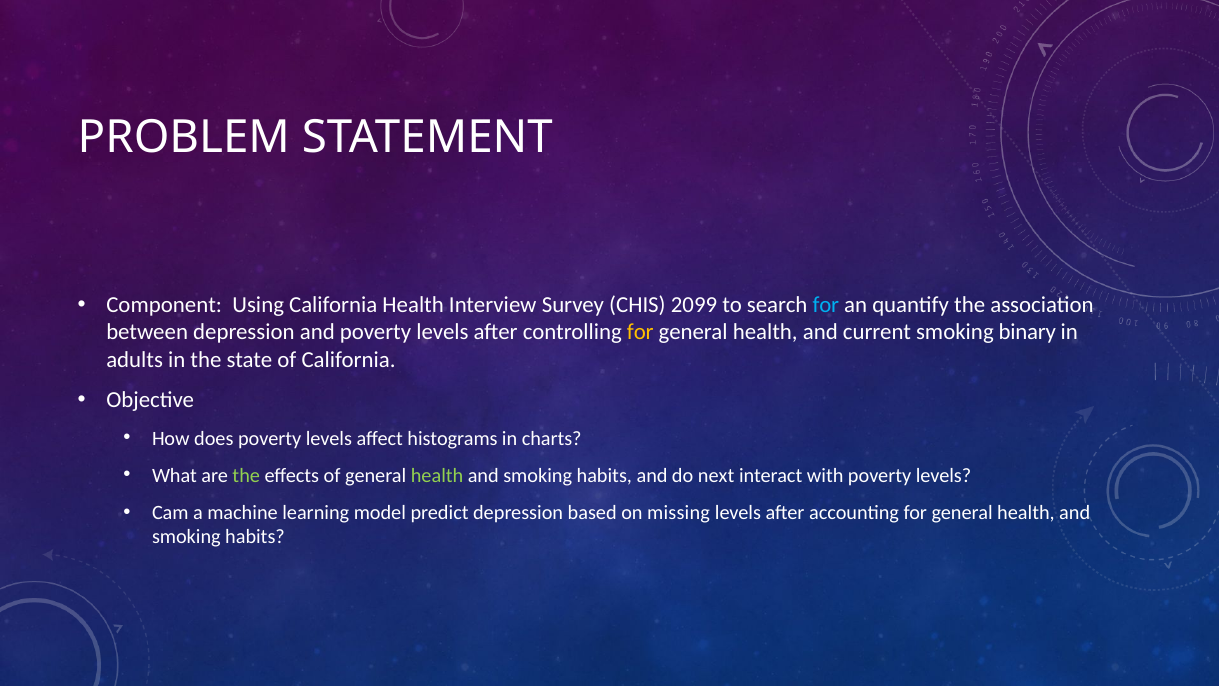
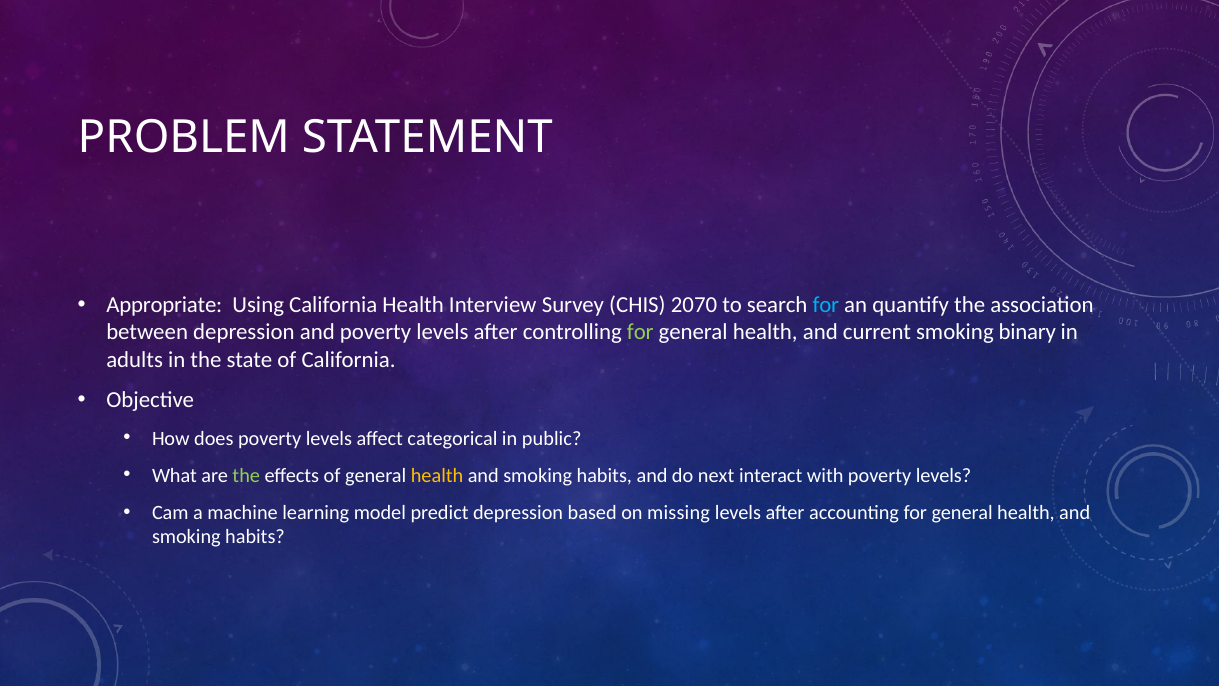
Component: Component -> Appropriate
2099: 2099 -> 2070
for at (640, 332) colour: yellow -> light green
histograms: histograms -> categorical
charts: charts -> public
health at (437, 475) colour: light green -> yellow
